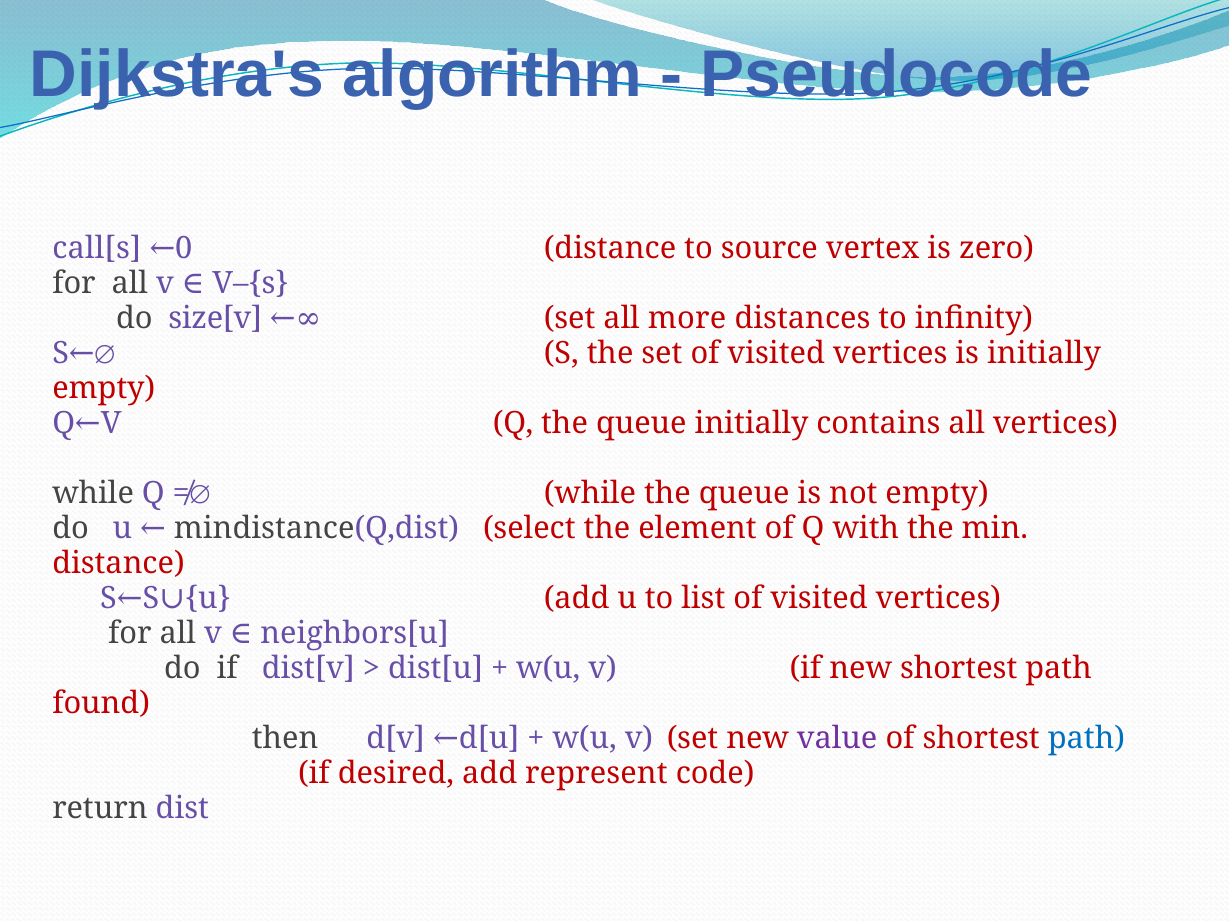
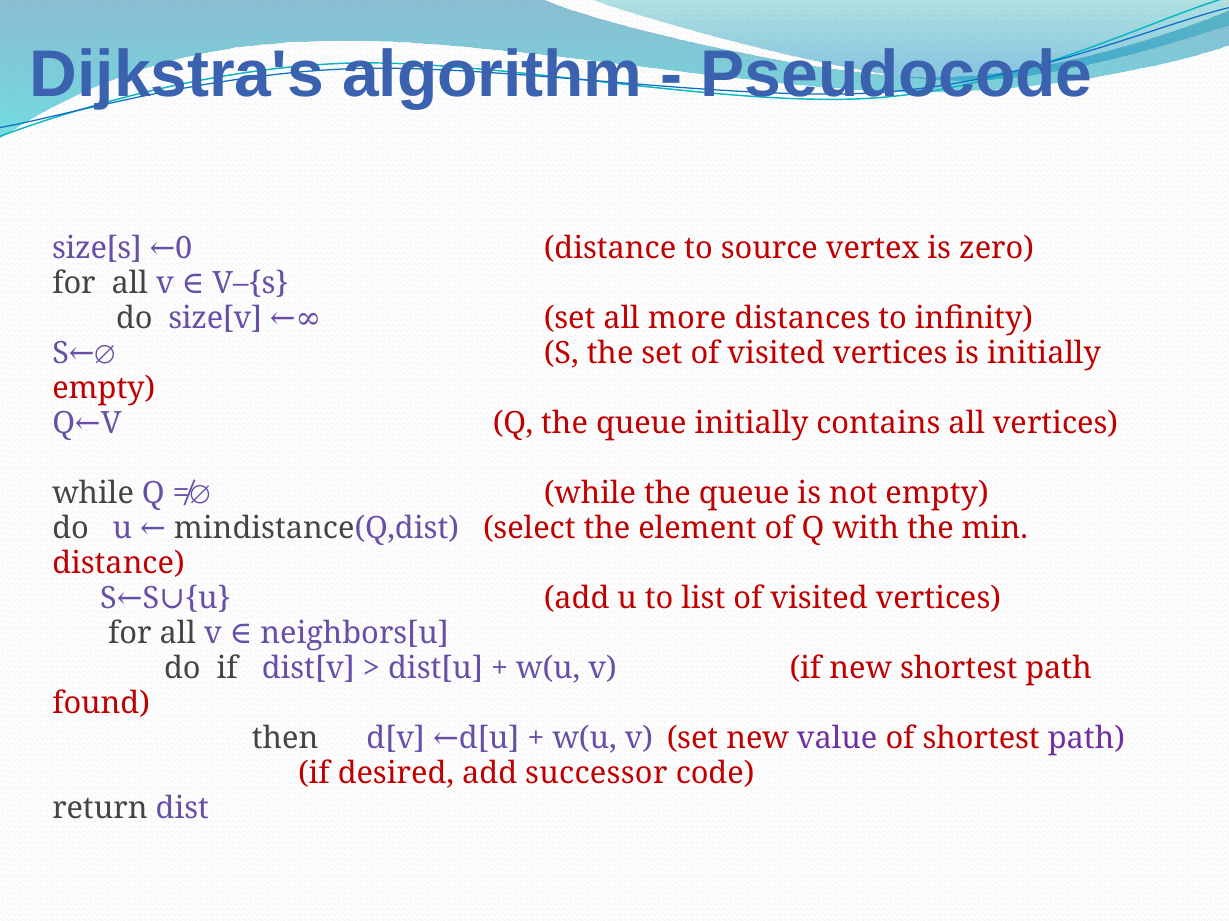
call[s: call[s -> size[s
path at (1086, 739) colour: blue -> purple
represent: represent -> successor
